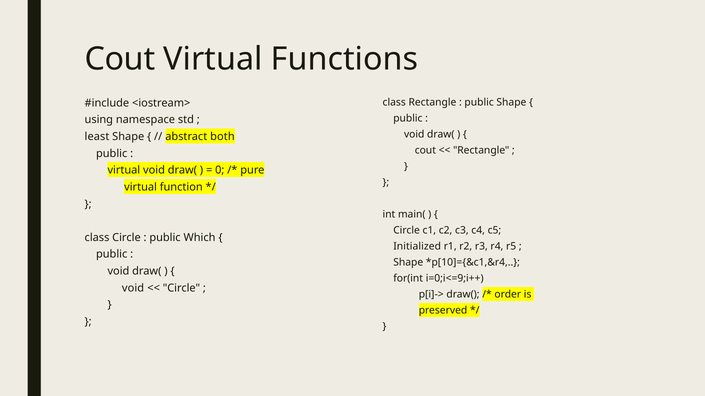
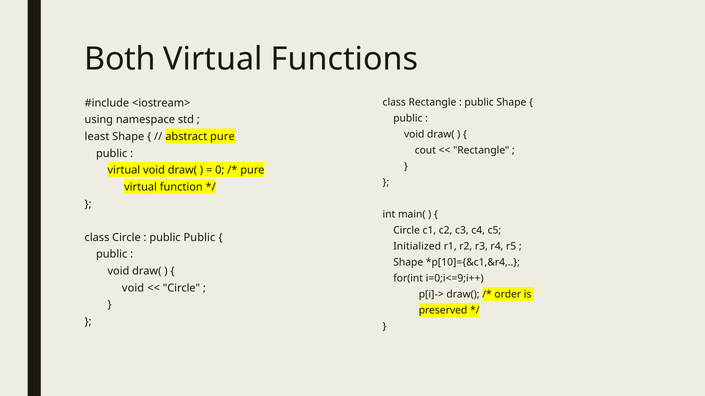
Cout at (120, 59): Cout -> Both
abstract both: both -> pure
public Which: Which -> Public
